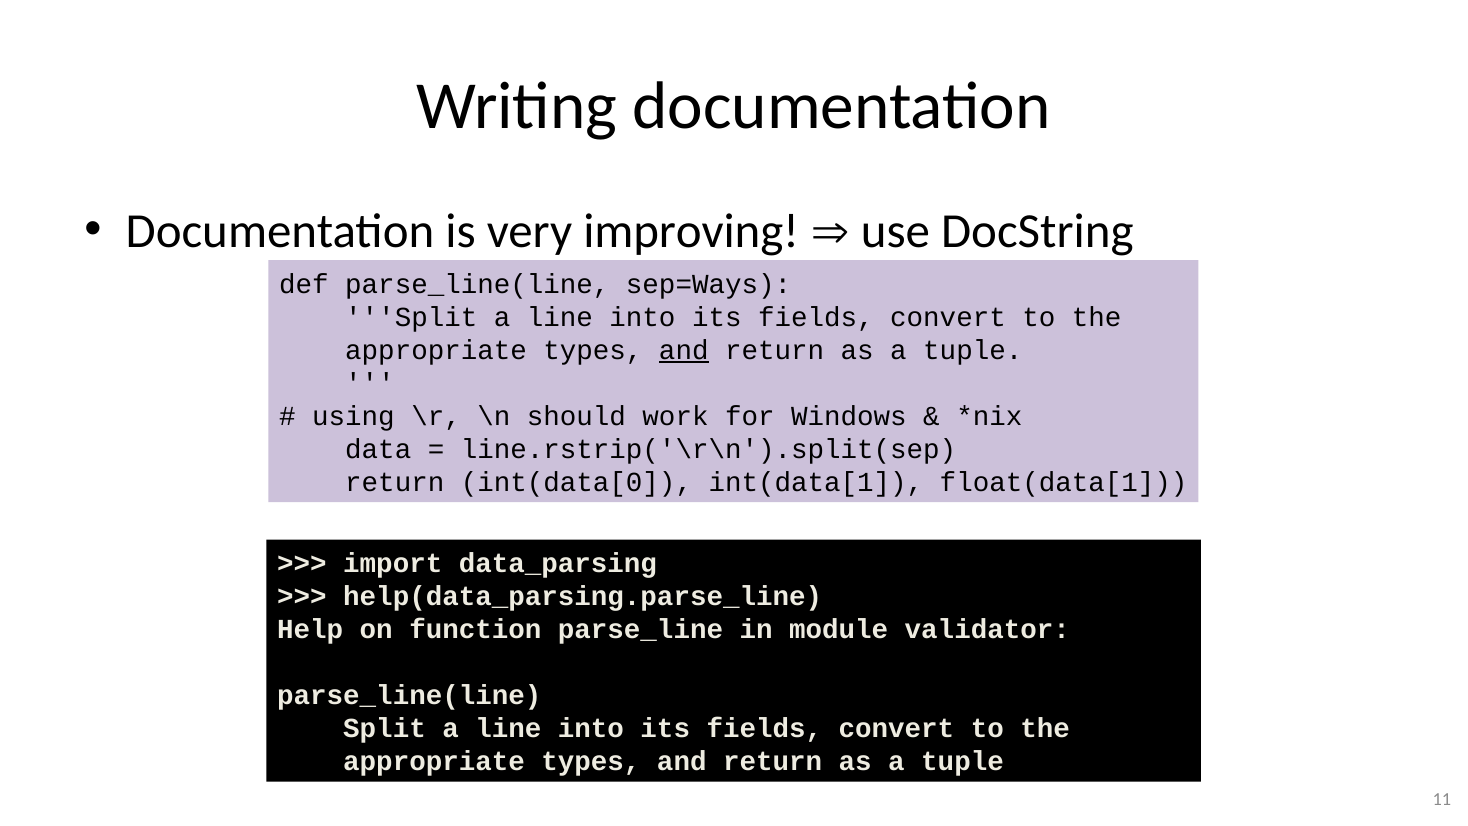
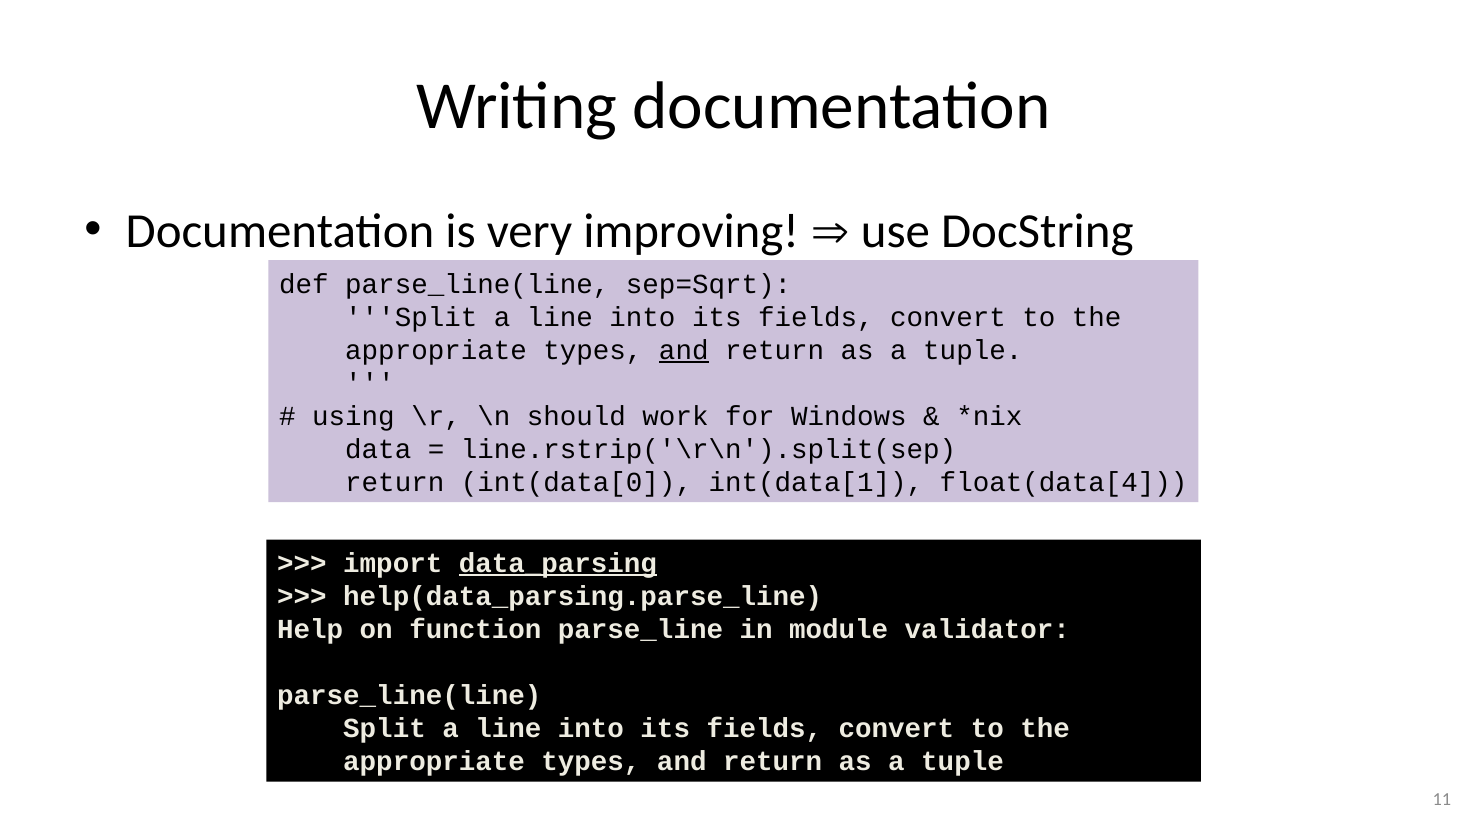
sep=Ways: sep=Ways -> sep=Sqrt
float(data[1: float(data[1 -> float(data[4
data_parsing underline: none -> present
